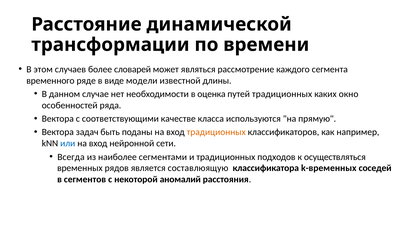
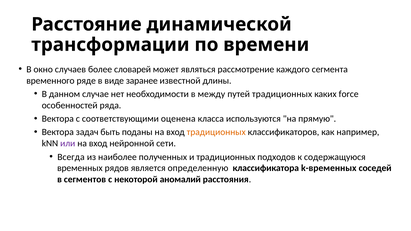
этом: этом -> окно
модели: модели -> заранее
оценка: оценка -> между
окно: окно -> force
качестве: качестве -> оценена
или colour: blue -> purple
сегментами: сегментами -> полученных
осуществляться: осуществляться -> содержащуюся
составлюящую: составлюящую -> определенную
